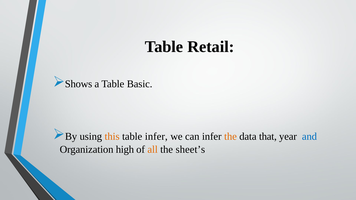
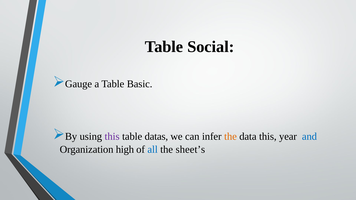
Retail: Retail -> Social
Shows: Shows -> Gauge
this at (112, 137) colour: orange -> purple
table infer: infer -> datas
data that: that -> this
all colour: orange -> blue
